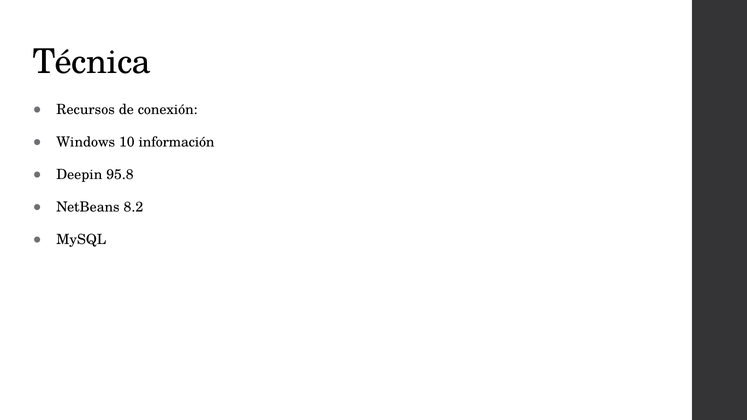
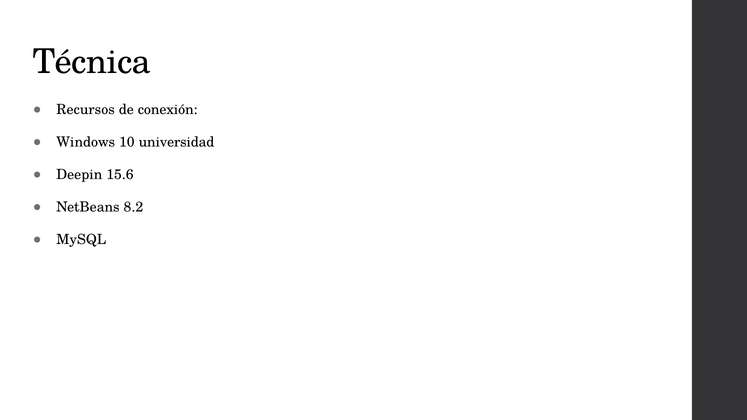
información: información -> universidad
95.8: 95.8 -> 15.6
